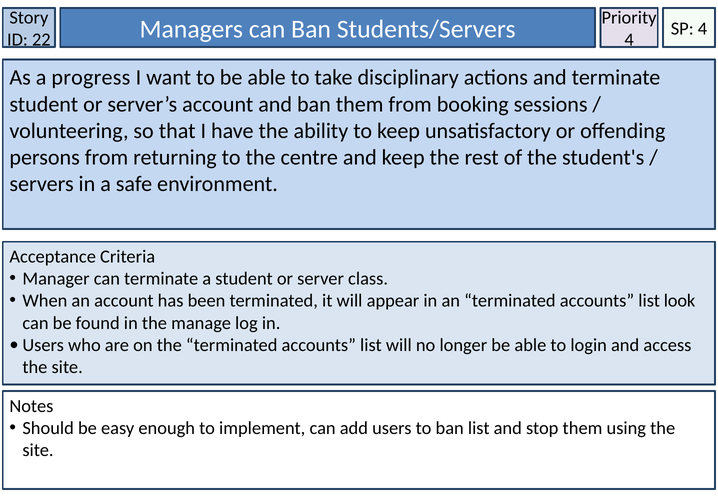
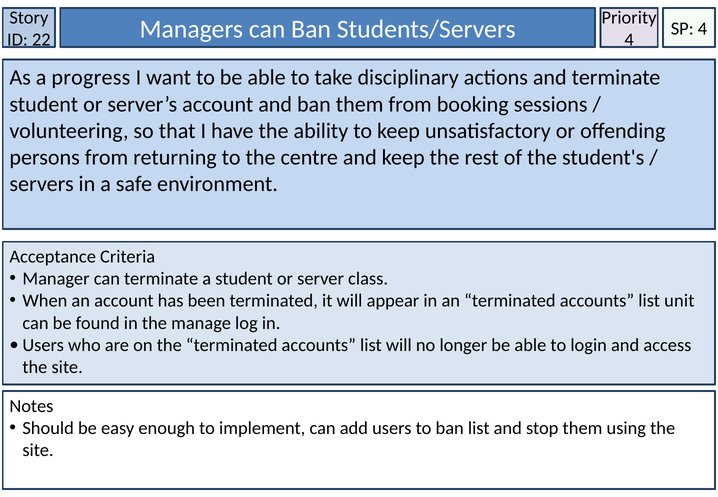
look: look -> unit
